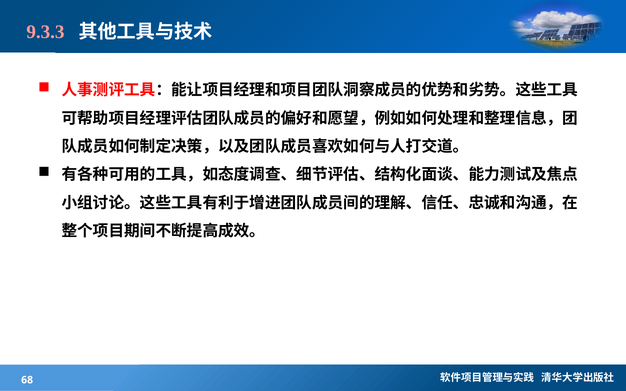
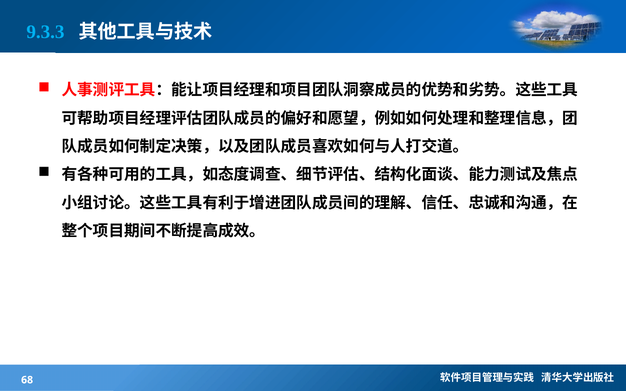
9.3.3 colour: pink -> light blue
